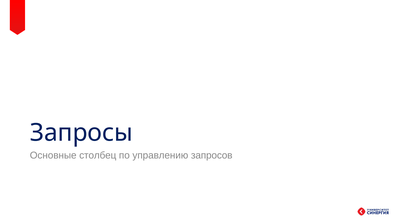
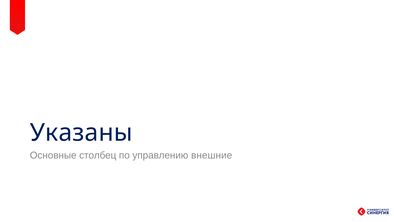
Запросы: Запросы -> Указаны
запросов: запросов -> внешние
